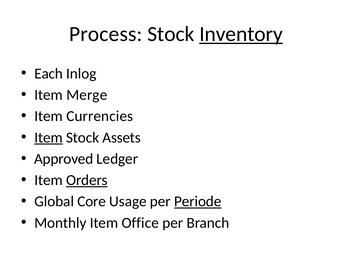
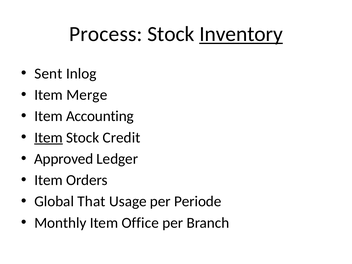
Each: Each -> Sent
Currencies: Currencies -> Accounting
Assets: Assets -> Credit
Orders underline: present -> none
Core: Core -> That
Periode underline: present -> none
